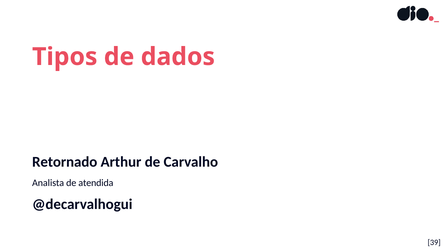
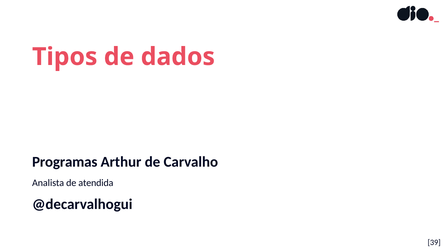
Retornado: Retornado -> Programas
